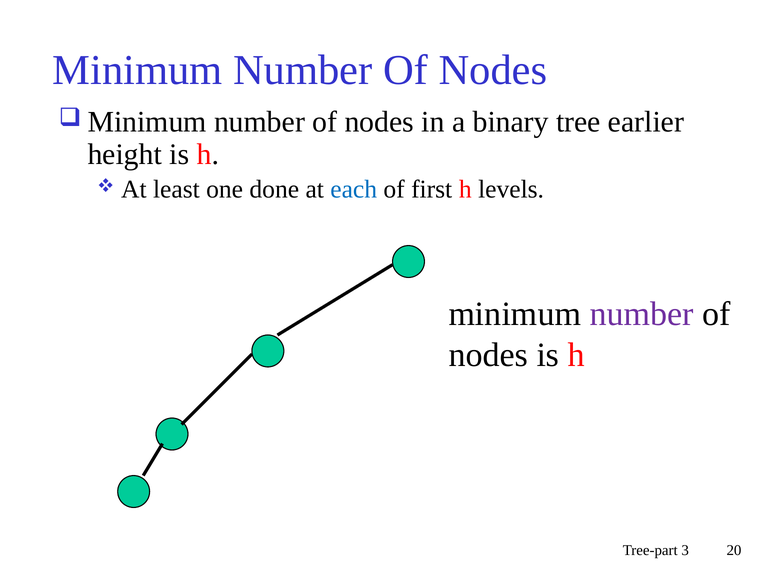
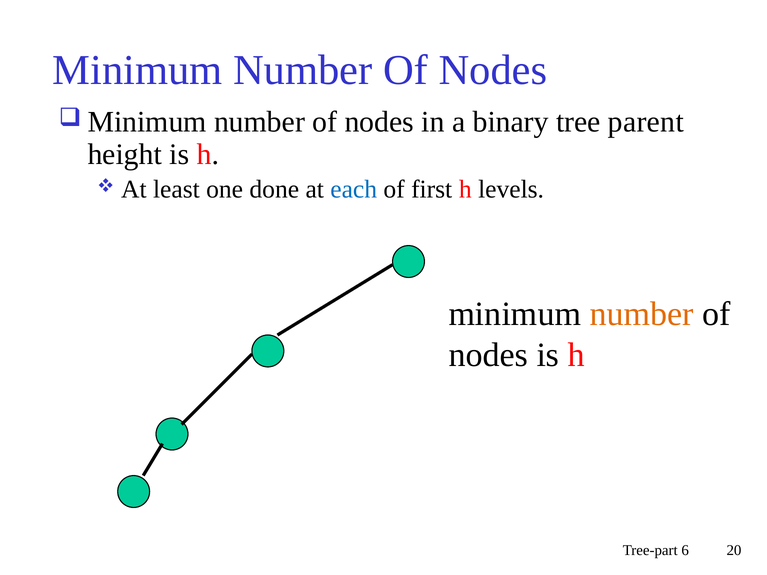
earlier: earlier -> parent
number at (642, 314) colour: purple -> orange
3: 3 -> 6
